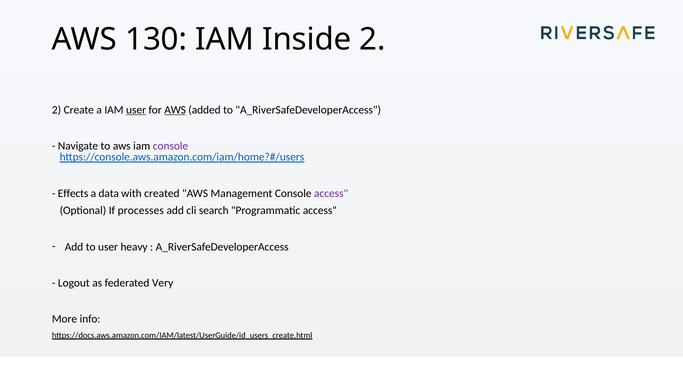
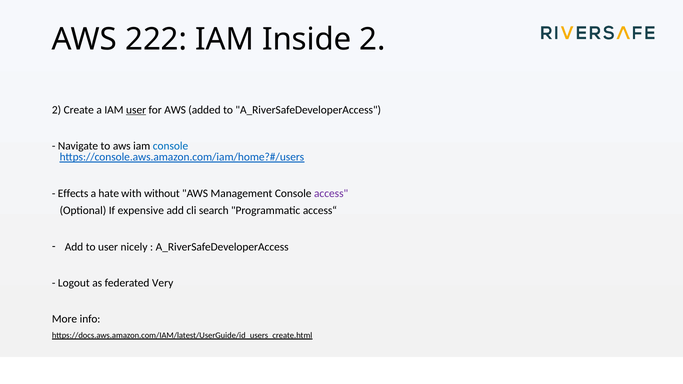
130: 130 -> 222
AWS at (175, 110) underline: present -> none
console at (171, 146) colour: purple -> blue
data: data -> hate
created: created -> without
processes: processes -> expensive
heavy: heavy -> nicely
